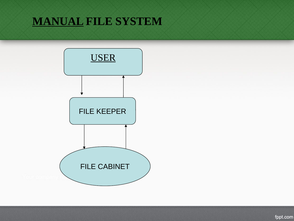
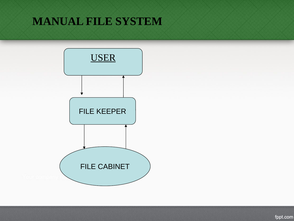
MANUAL underline: present -> none
